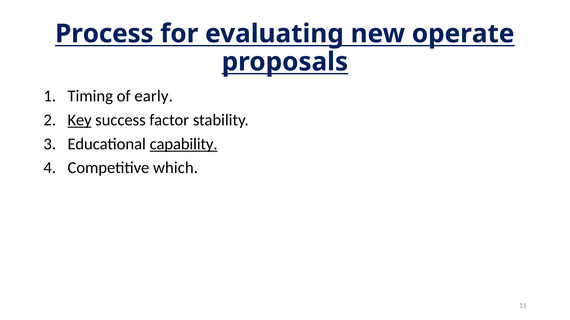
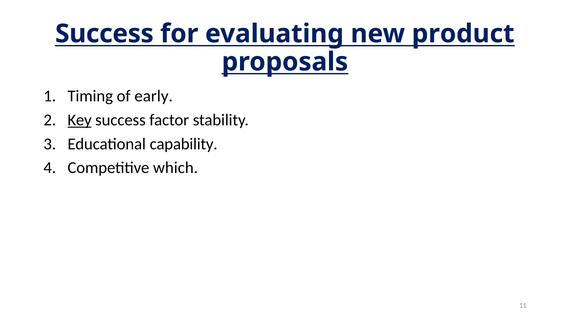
Process at (104, 34): Process -> Success
operate: operate -> product
capability underline: present -> none
